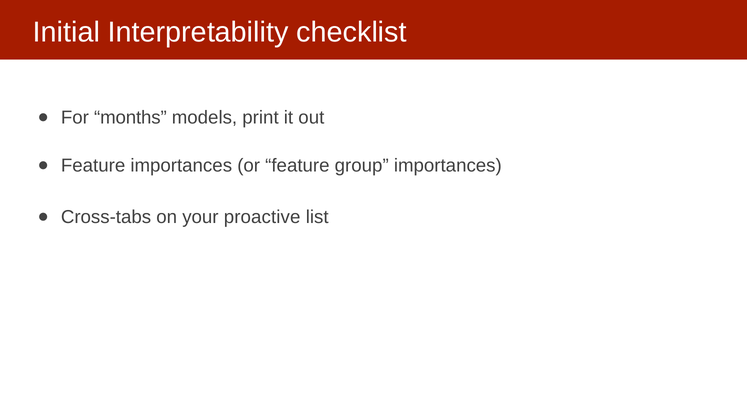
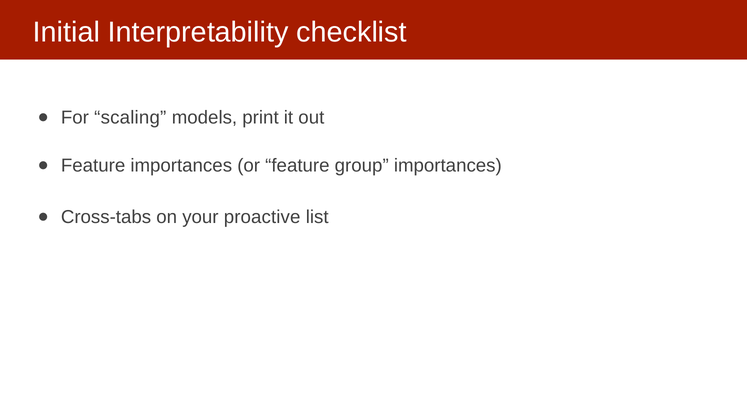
months: months -> scaling
